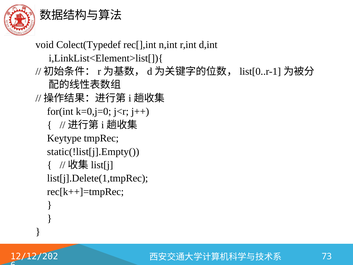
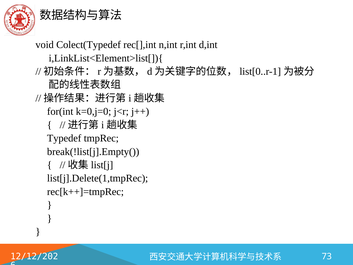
Keytype: Keytype -> Typedef
static(!list[j].Empty(: static(!list[j].Empty( -> break(!list[j].Empty(
